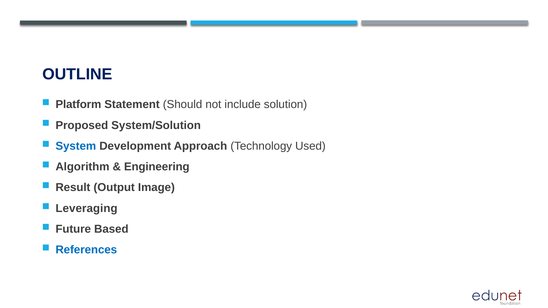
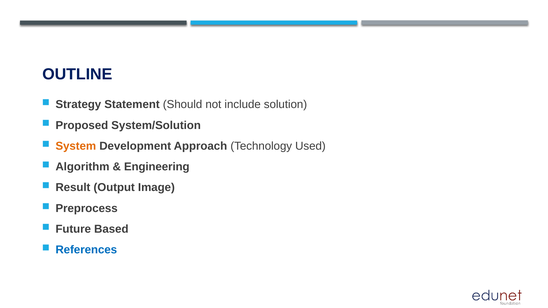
Platform: Platform -> Strategy
System colour: blue -> orange
Leveraging: Leveraging -> Preprocess
